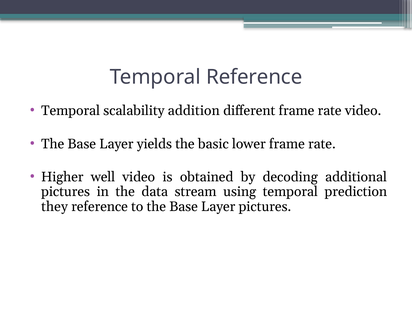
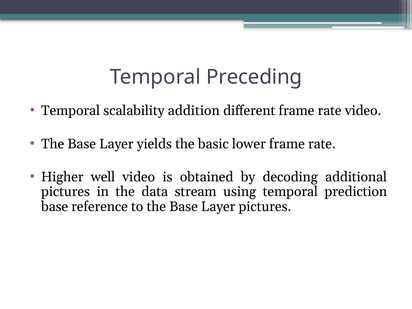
Temporal Reference: Reference -> Preceding
they at (55, 207): they -> base
